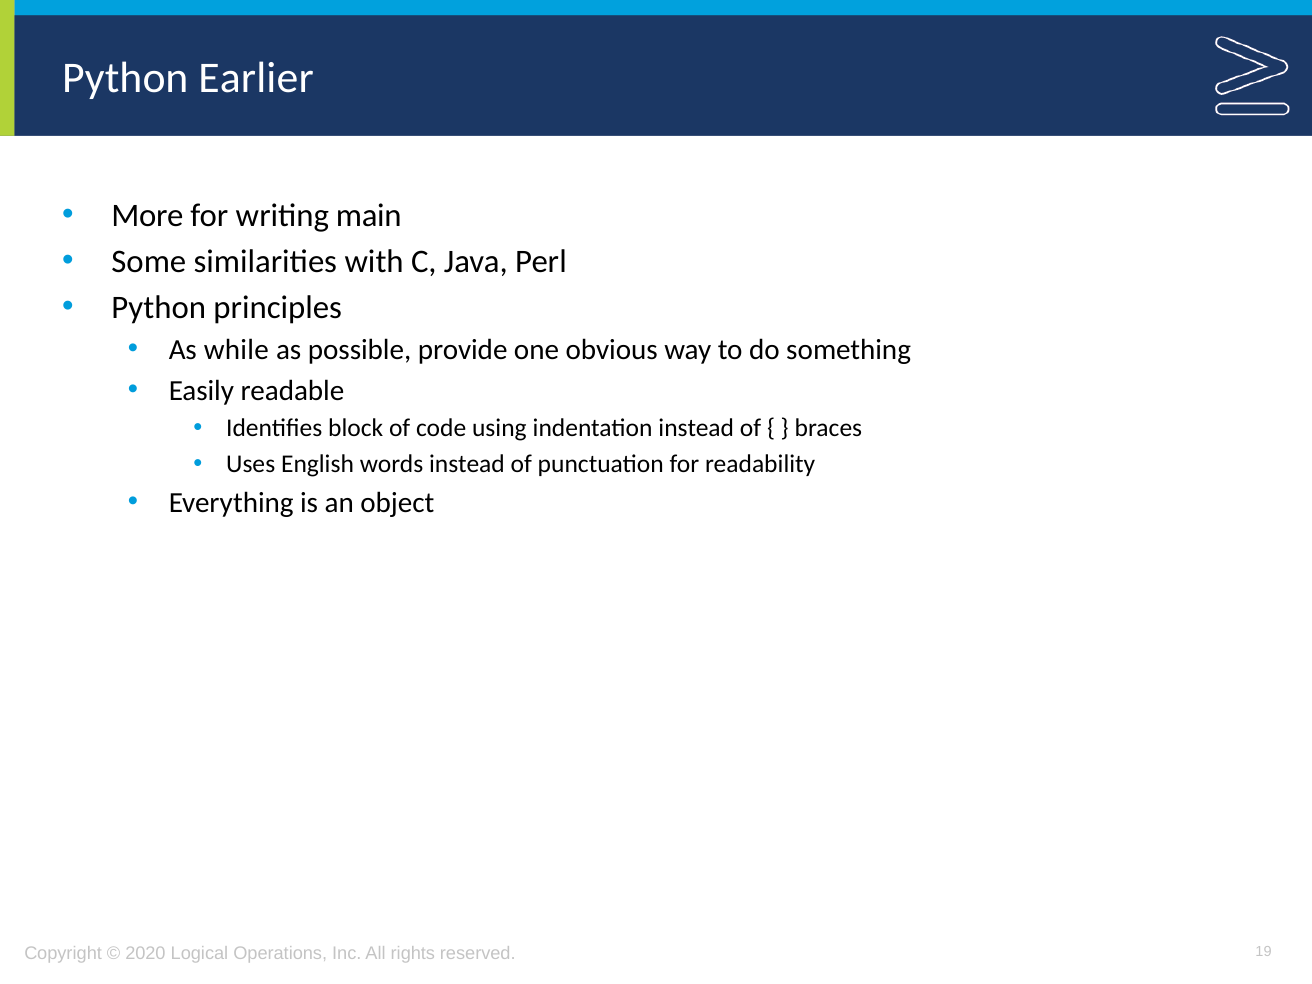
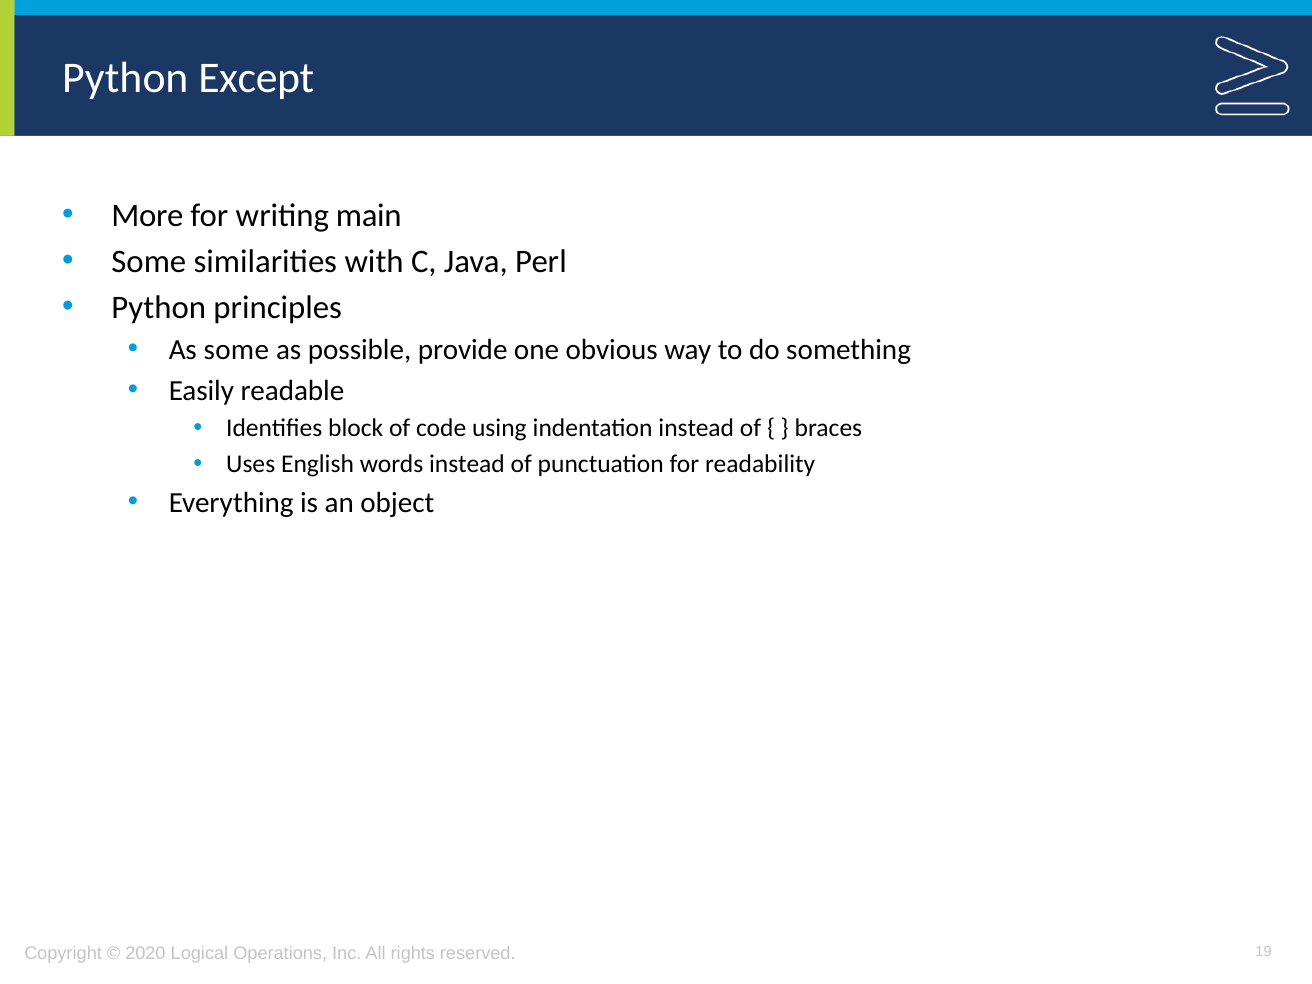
Earlier: Earlier -> Except
As while: while -> some
